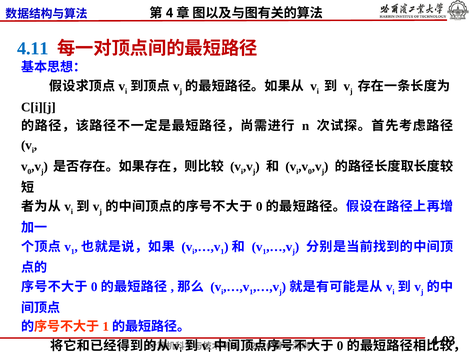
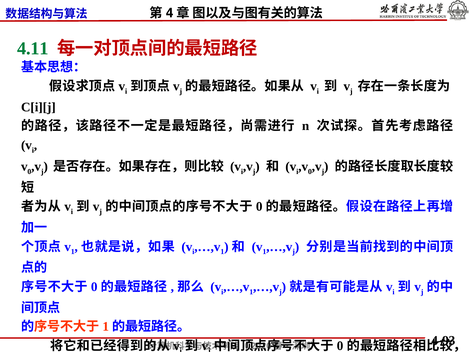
4.11 colour: blue -> green
